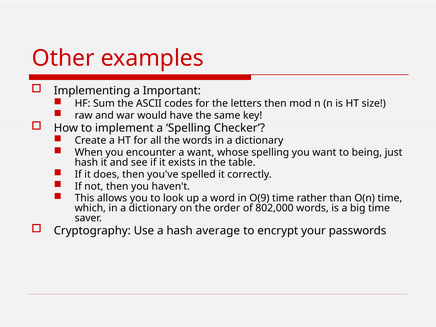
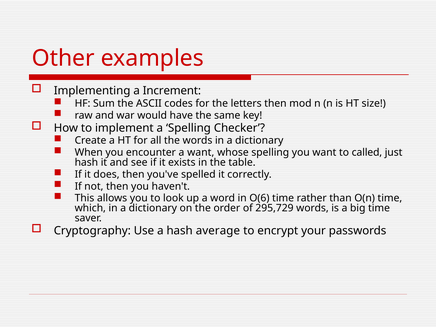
Important: Important -> Increment
being: being -> called
O(9: O(9 -> O(6
802,000: 802,000 -> 295,729
